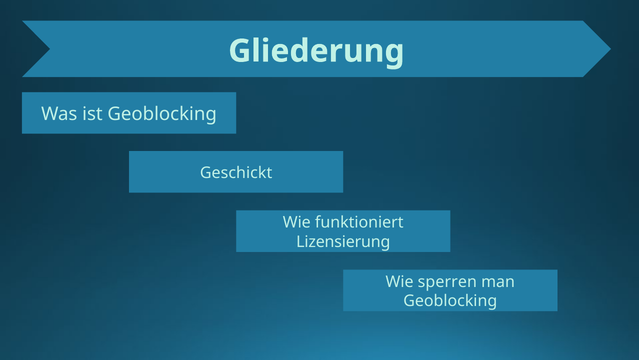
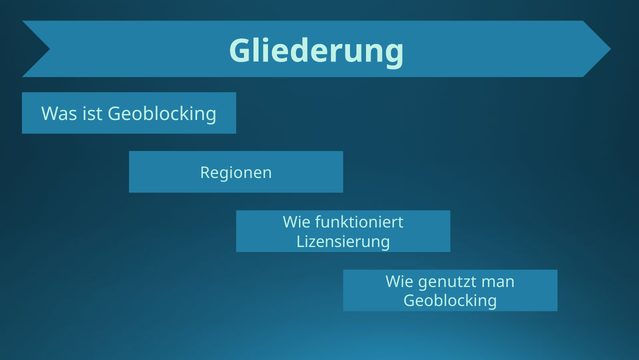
Geschickt: Geschickt -> Regionen
sperren: sperren -> genutzt
